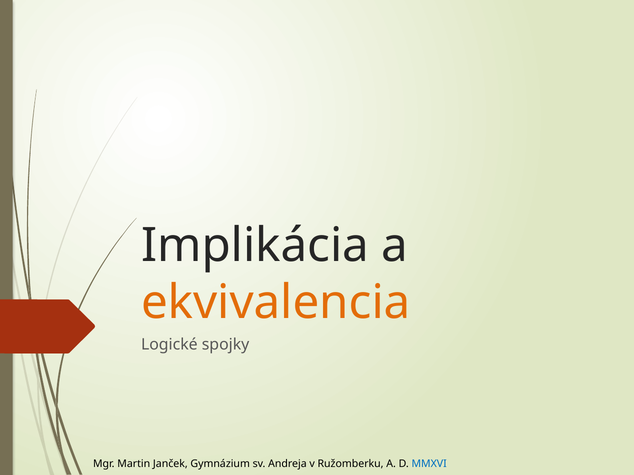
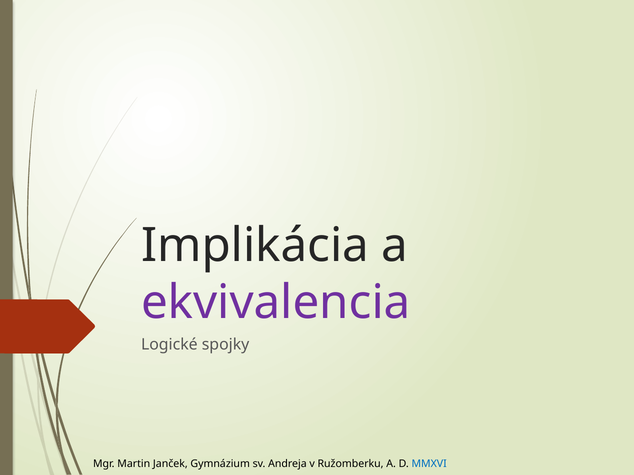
ekvivalencia colour: orange -> purple
